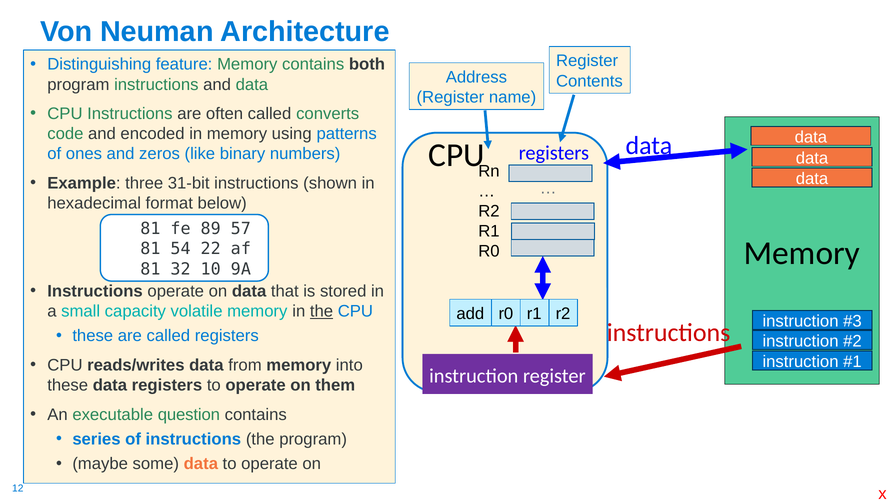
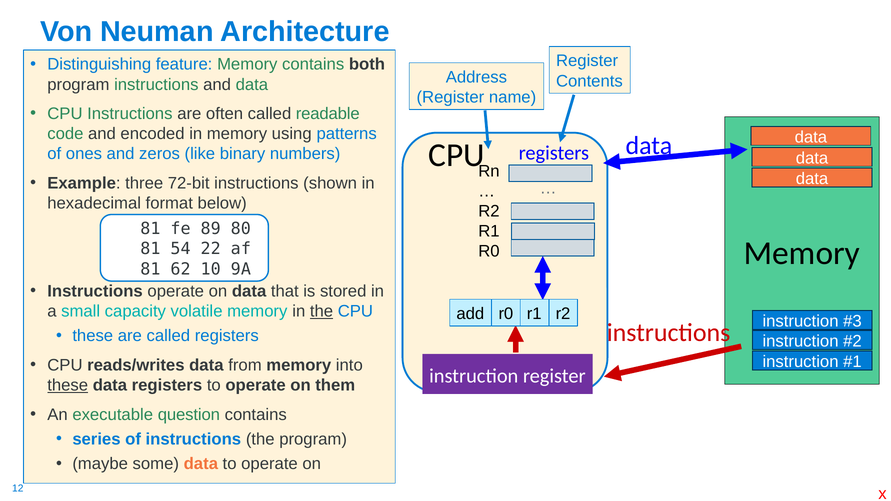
converts: converts -> readable
31-bit: 31-bit -> 72-bit
57: 57 -> 80
32: 32 -> 62
these at (68, 385) underline: none -> present
